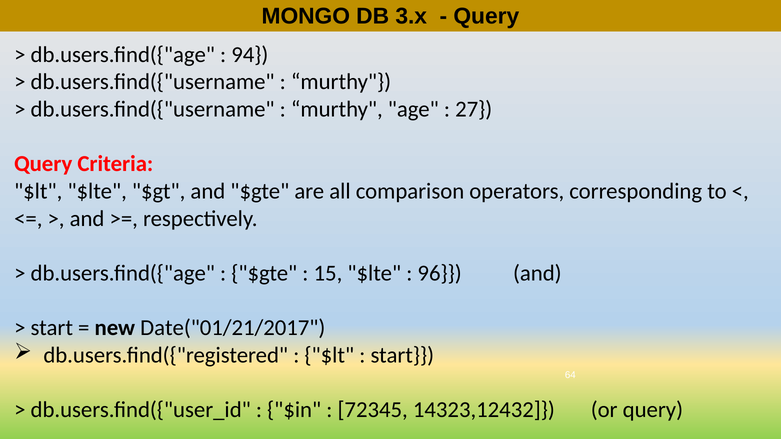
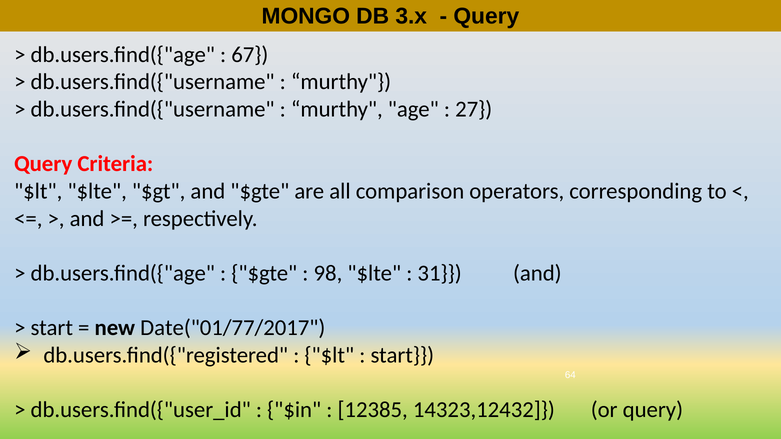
94: 94 -> 67
15: 15 -> 98
96: 96 -> 31
Date("01/21/2017: Date("01/21/2017 -> Date("01/77/2017
72345: 72345 -> 12385
